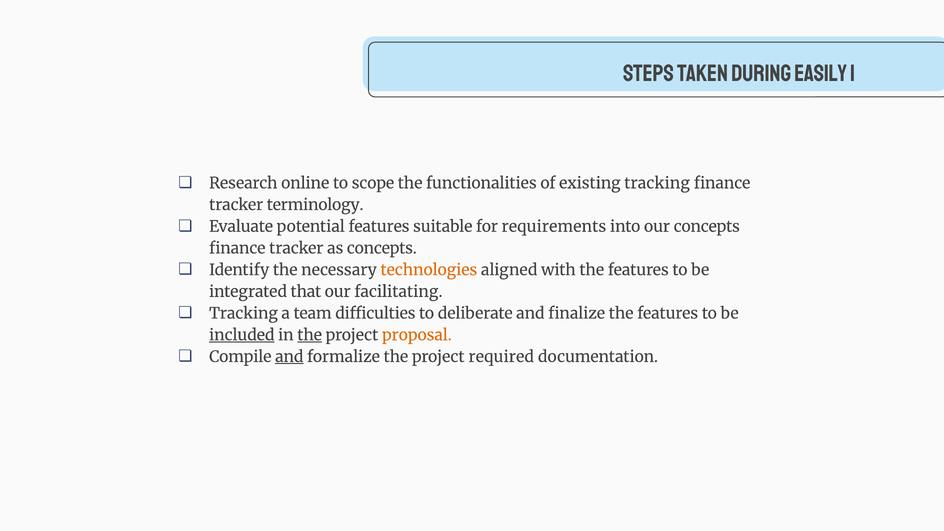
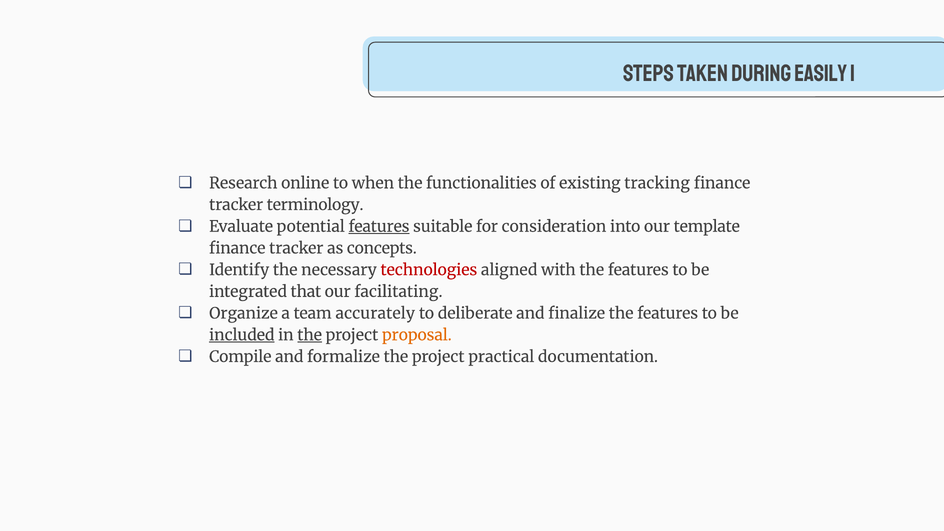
scope: scope -> when
features at (379, 227) underline: none -> present
requirements: requirements -> consideration
our concepts: concepts -> template
technologies colour: orange -> red
Tracking at (244, 313): Tracking -> Organize
difficulties: difficulties -> accurately
and at (289, 357) underline: present -> none
required: required -> practical
